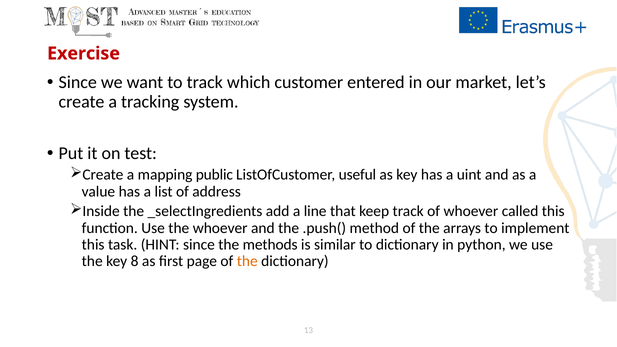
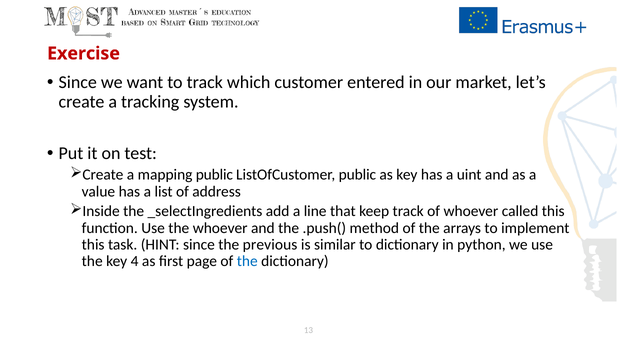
ListOfCustomer useful: useful -> public
methods: methods -> previous
8: 8 -> 4
the at (247, 261) colour: orange -> blue
